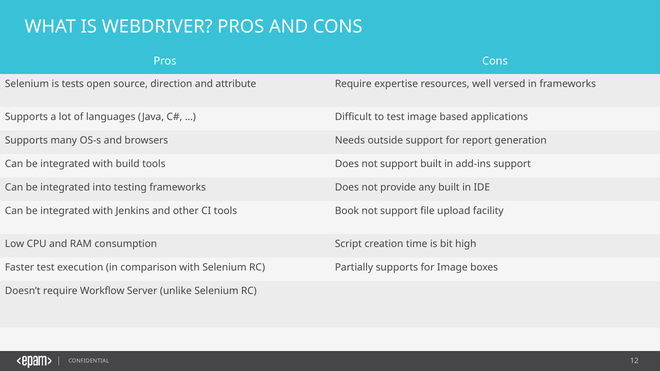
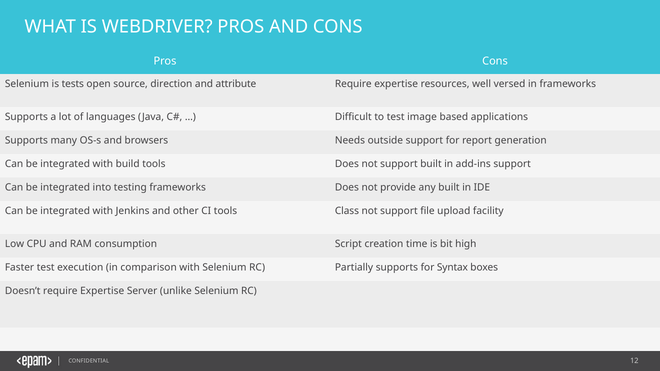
Book: Book -> Class
for Image: Image -> Syntax
Doesn’t require Workflow: Workflow -> Expertise
